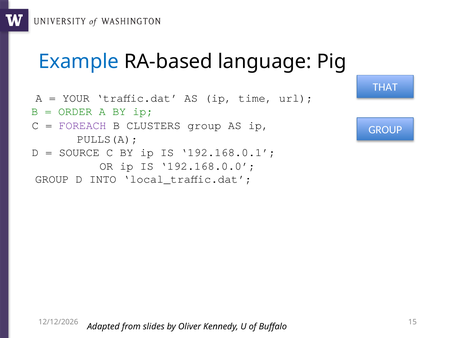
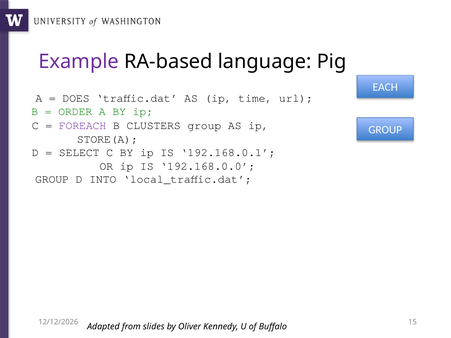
Example colour: blue -> purple
THAT: THAT -> EACH
YOUR: YOUR -> DOES
PULLS(A: PULLS(A -> STORE(A
SOURCE: SOURCE -> SELECT
